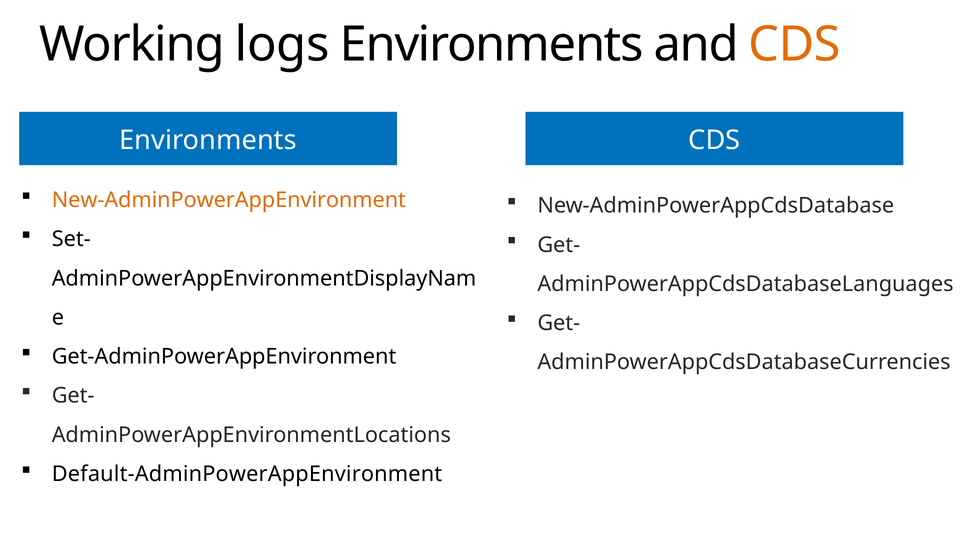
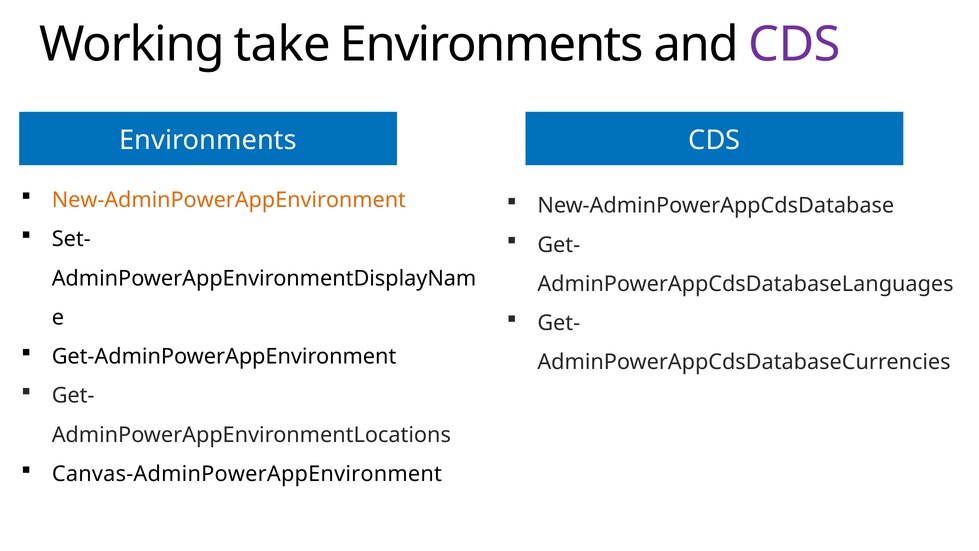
logs: logs -> take
CDS at (794, 44) colour: orange -> purple
Default-AdminPowerAppEnvironment: Default-AdminPowerAppEnvironment -> Canvas-AdminPowerAppEnvironment
